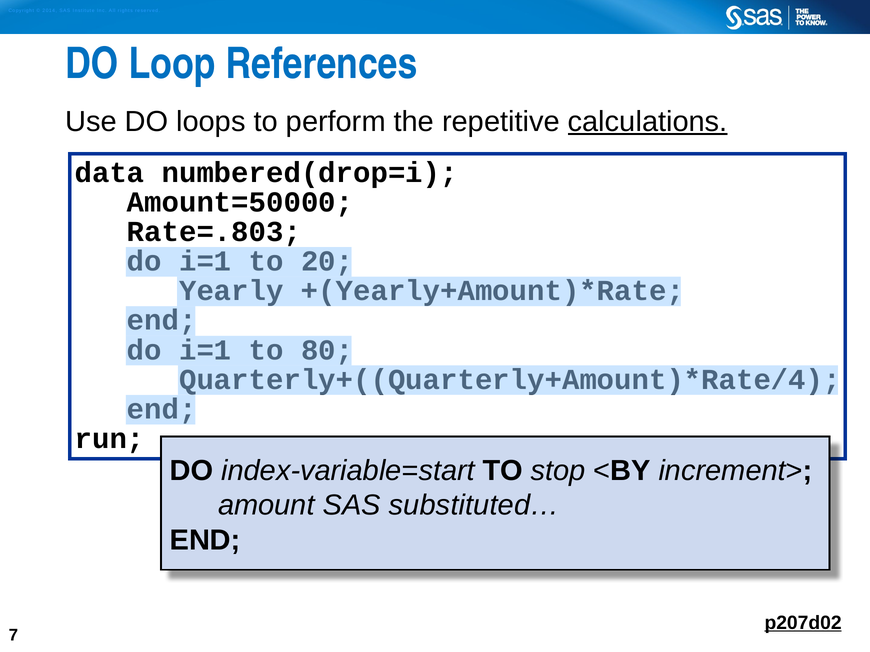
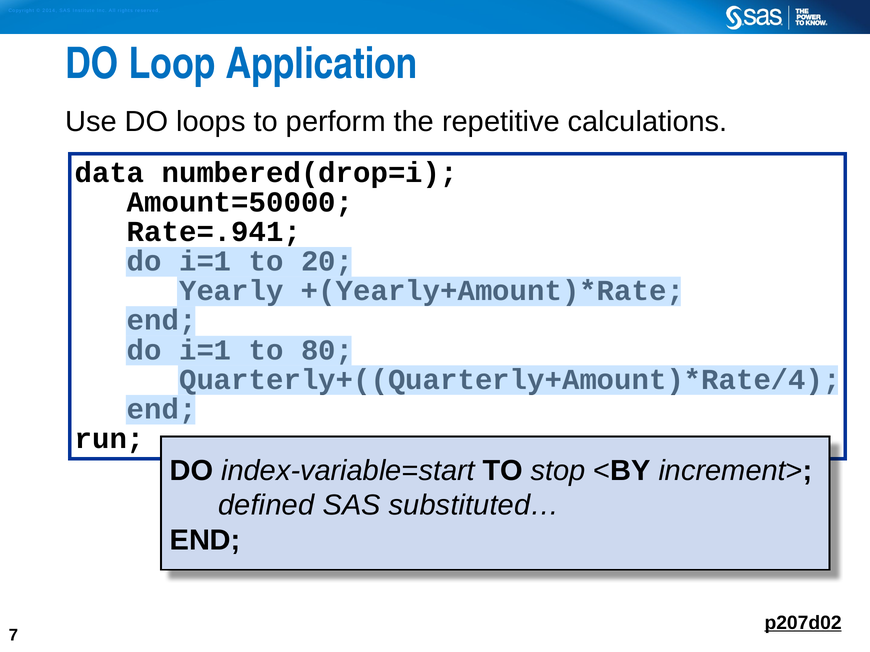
References: References -> Application
calculations underline: present -> none
Rate=.803: Rate=.803 -> Rate=.941
amount: amount -> defined
